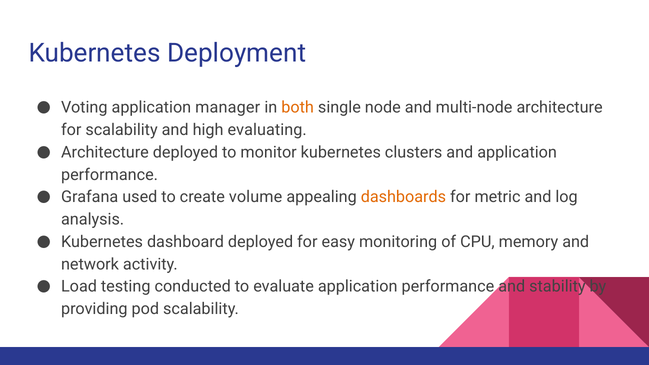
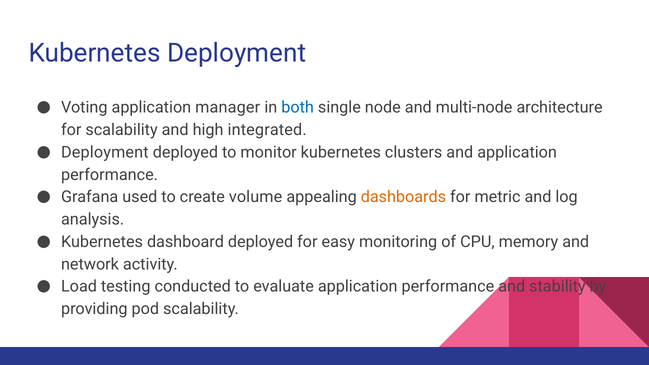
both colour: orange -> blue
evaluating: evaluating -> integrated
Architecture at (105, 152): Architecture -> Deployment
